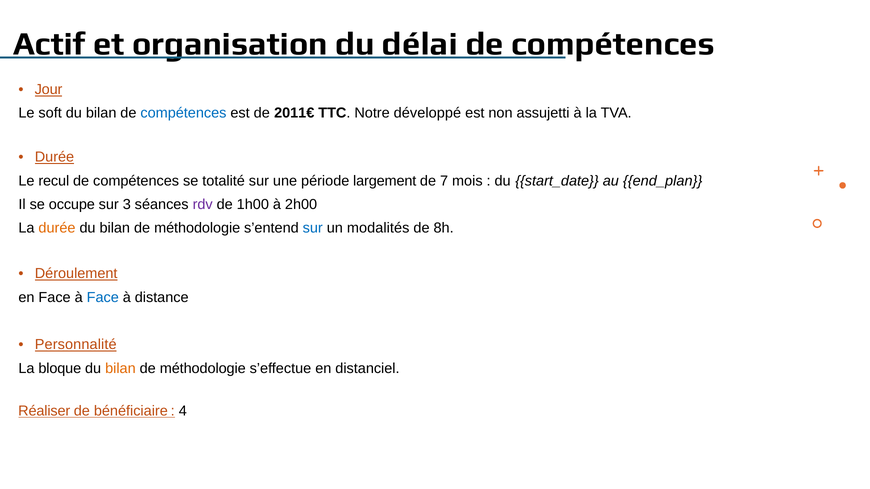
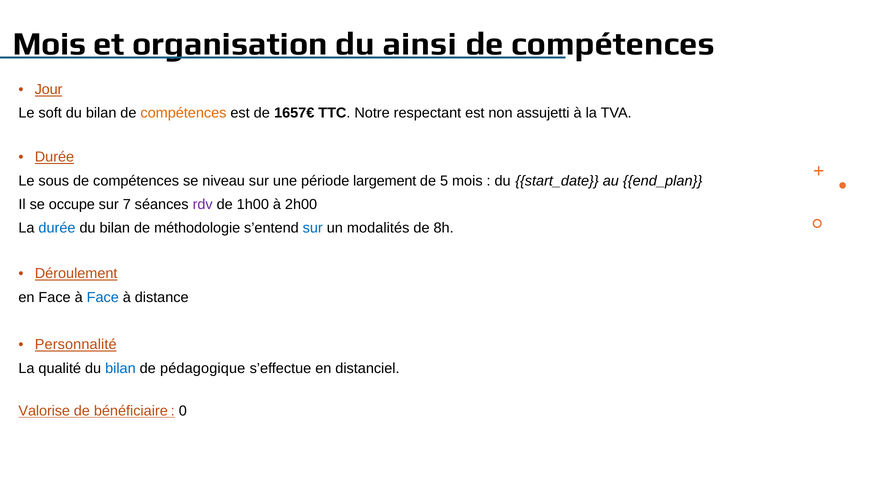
Actif at (49, 44): Actif -> Mois
délai: délai -> ainsi
compétences at (183, 113) colour: blue -> orange
2011€: 2011€ -> 1657€
développé: développé -> respectant
recul: recul -> sous
totalité: totalité -> niveau
7: 7 -> 5
3: 3 -> 7
durée at (57, 228) colour: orange -> blue
bloque: bloque -> qualité
bilan at (120, 369) colour: orange -> blue
méthodologie at (203, 369): méthodologie -> pédagogique
Réaliser: Réaliser -> Valorise
4: 4 -> 0
